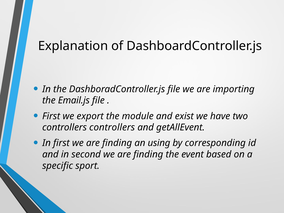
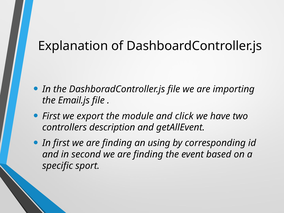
exist: exist -> click
controllers controllers: controllers -> description
